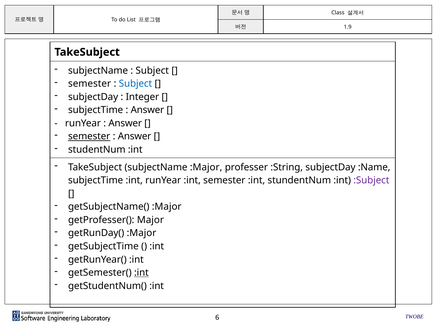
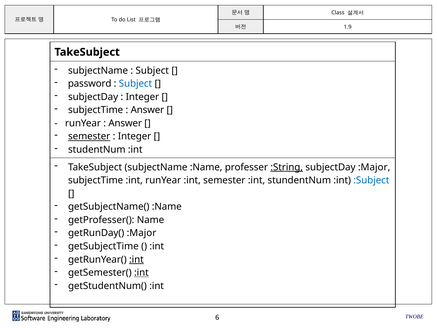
semester at (90, 84): semester -> password
Answer at (135, 136): Answer -> Integer
subjectName :Major: :Major -> :Name
:String underline: none -> present
subjectDay :Name: :Name -> :Major
:Subject colour: purple -> blue
getSubjectName( :Major: :Major -> :Name
Major: Major -> Name
:int at (136, 259) underline: none -> present
